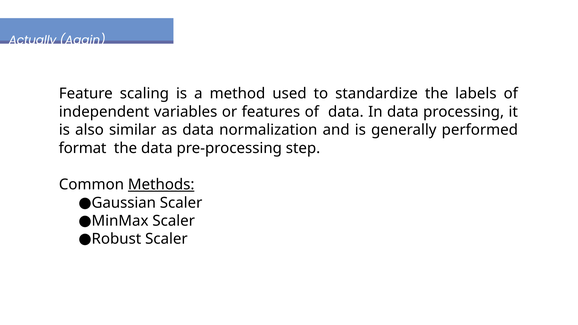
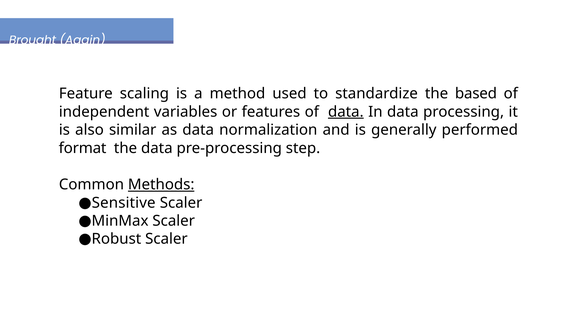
Actually: Actually -> Brought
labels: labels -> based
data at (346, 112) underline: none -> present
Gaussian: Gaussian -> Sensitive
